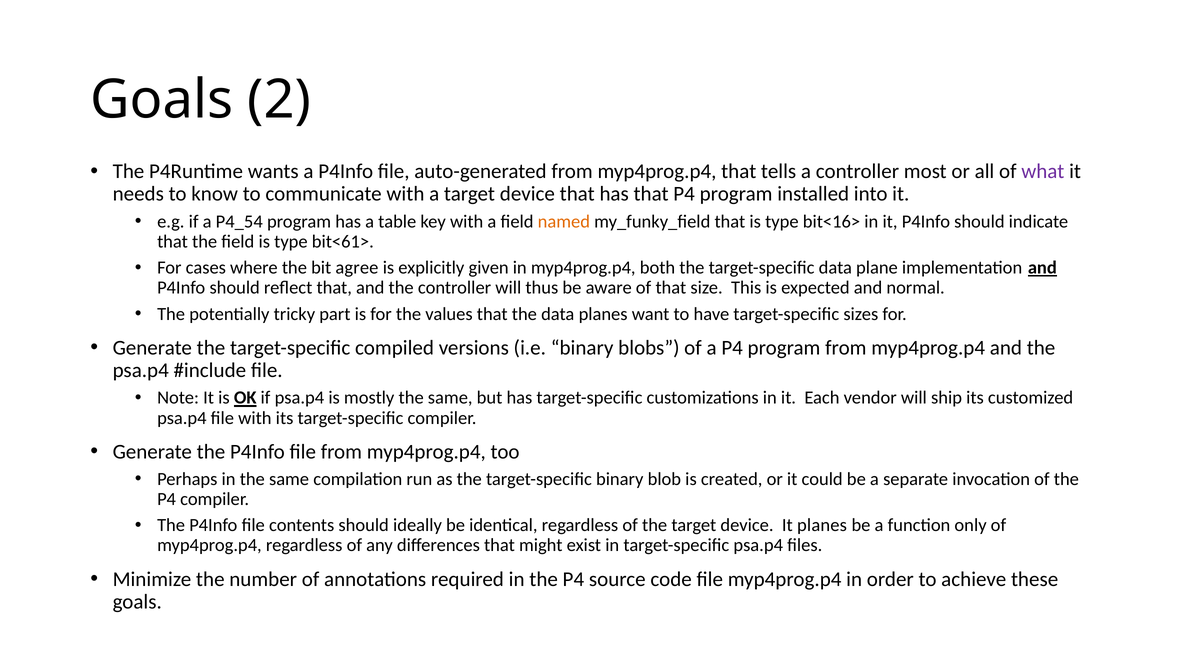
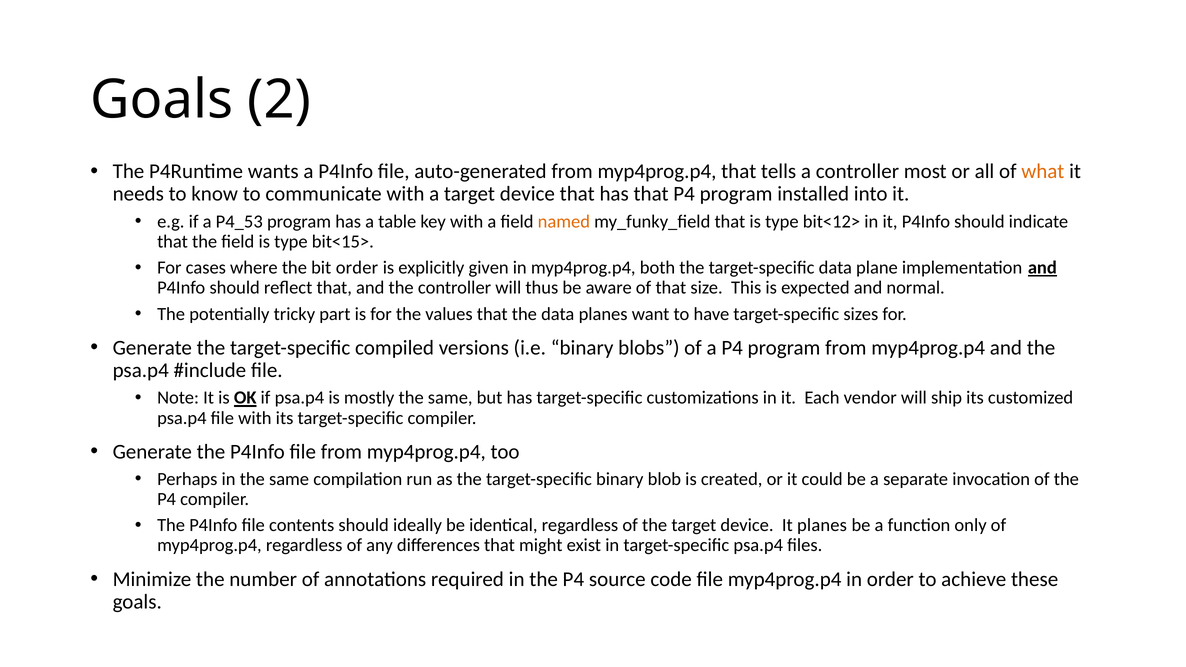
what colour: purple -> orange
P4_54: P4_54 -> P4_53
bit<16>: bit<16> -> bit<12>
bit<61>: bit<61> -> bit<15>
bit agree: agree -> order
